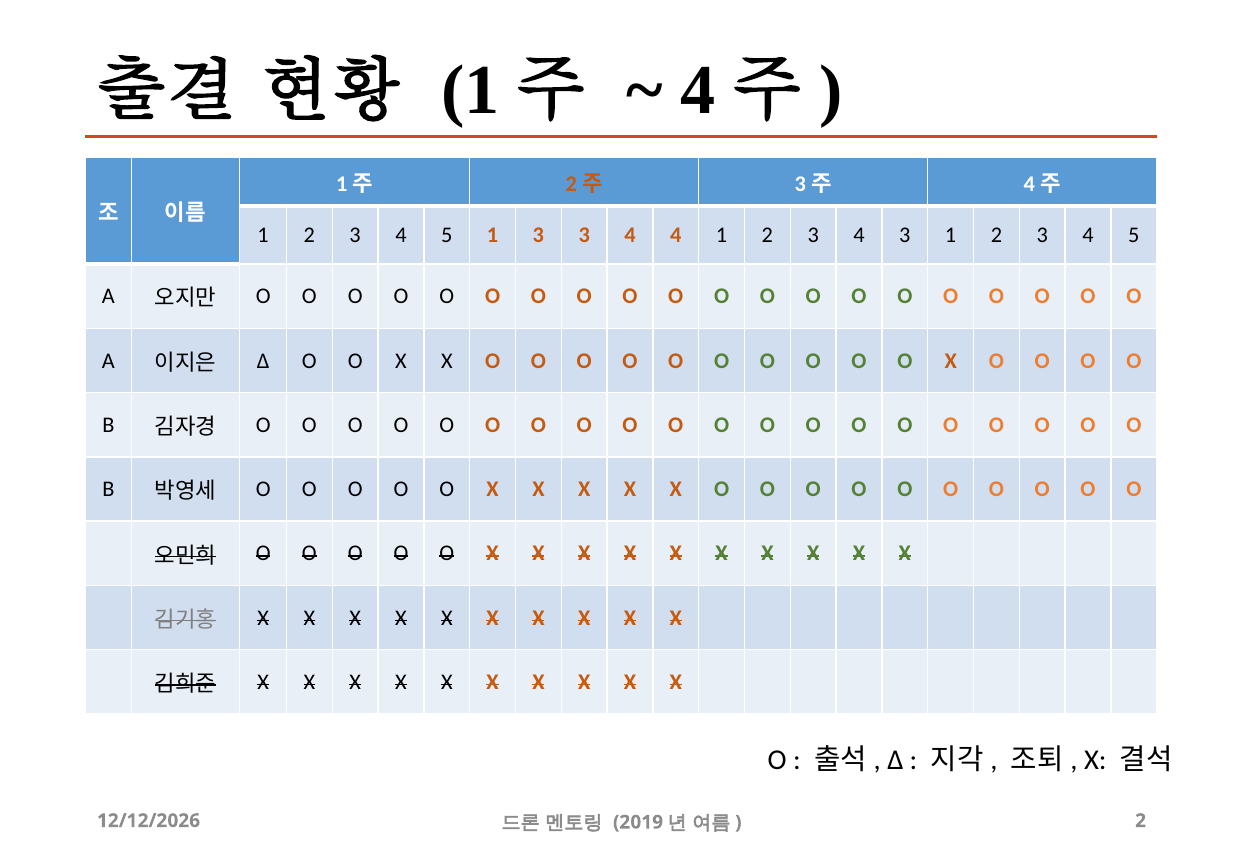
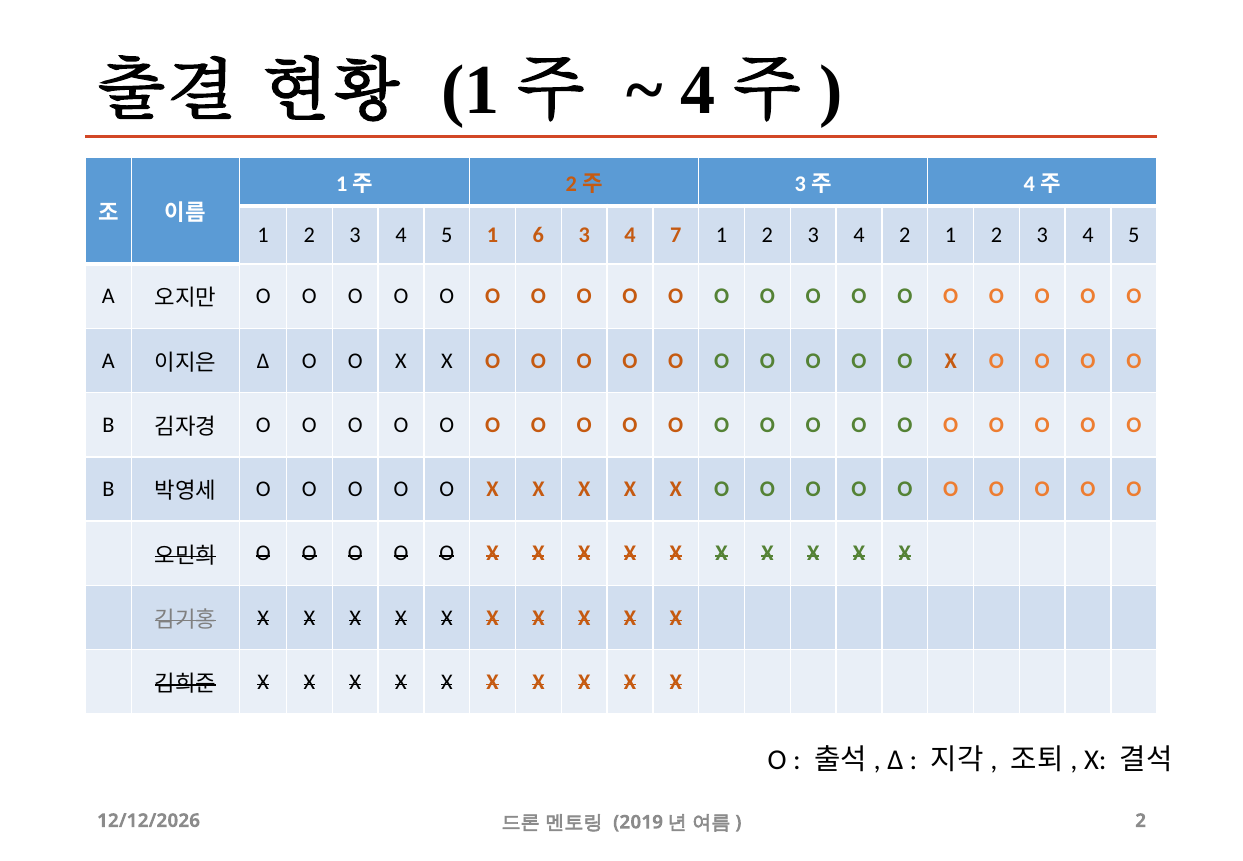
1 3: 3 -> 6
4 4: 4 -> 7
4 3: 3 -> 2
